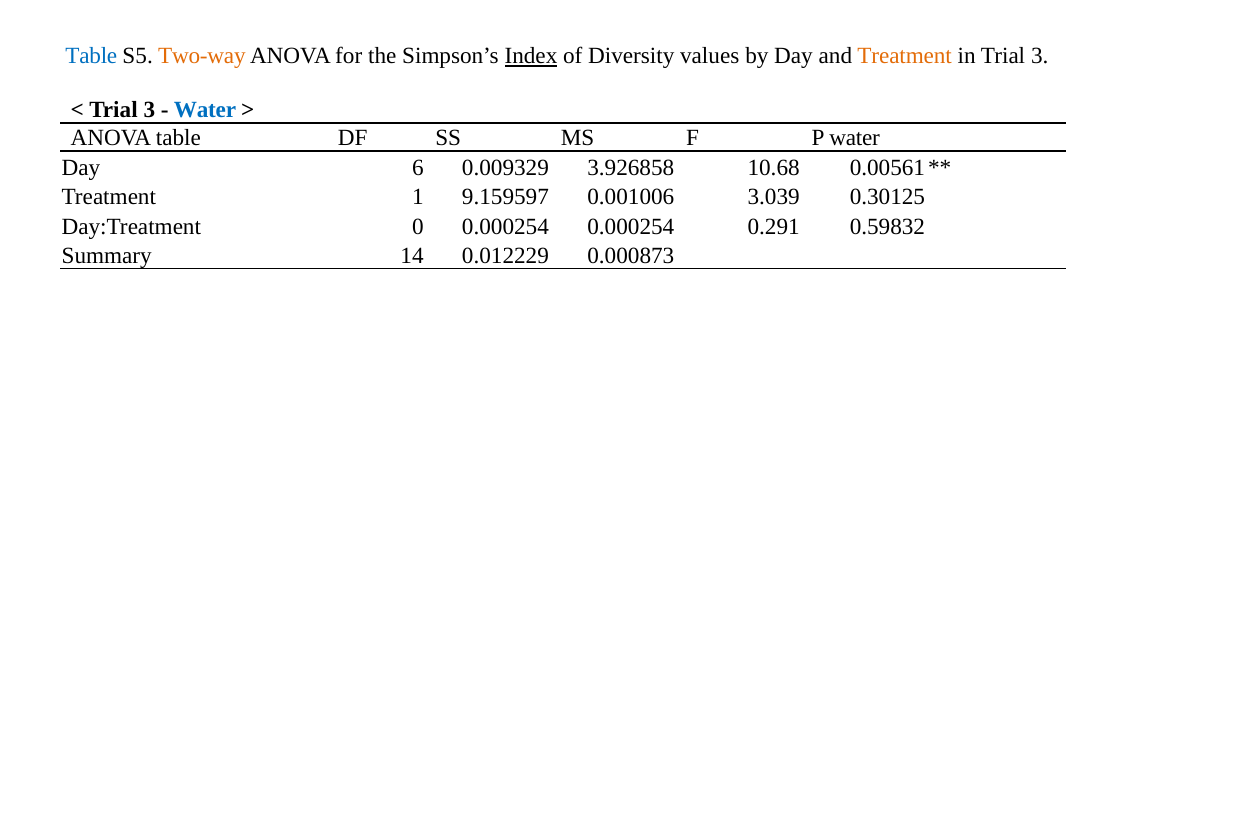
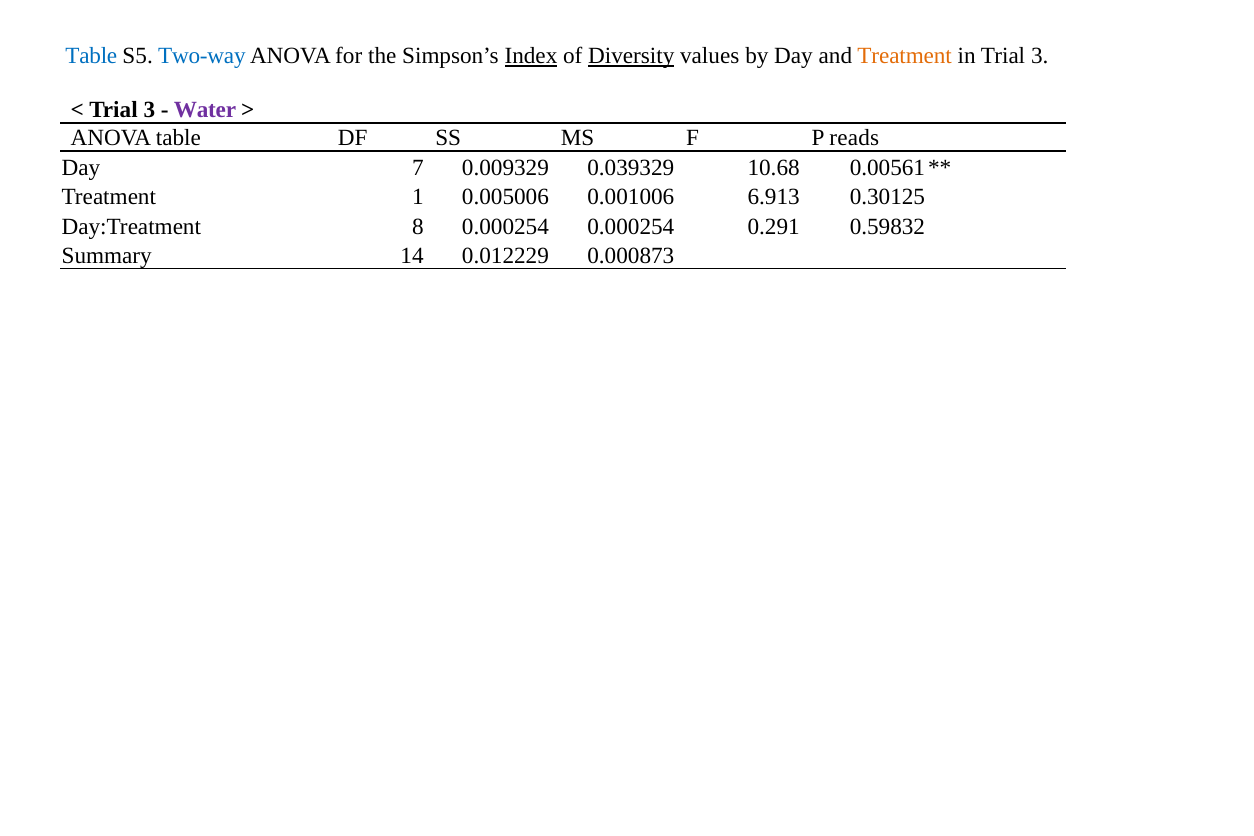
Two-way colour: orange -> blue
Diversity underline: none -> present
Water at (205, 109) colour: blue -> purple
P water: water -> reads
6: 6 -> 7
3.926858: 3.926858 -> 0.039329
9.159597: 9.159597 -> 0.005006
3.039: 3.039 -> 6.913
0: 0 -> 8
